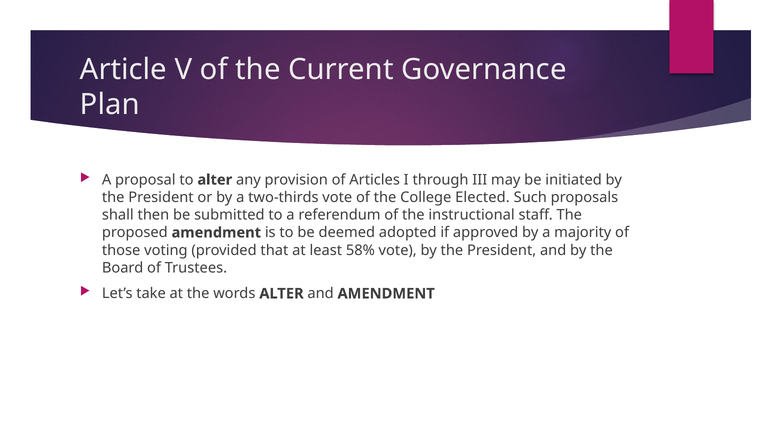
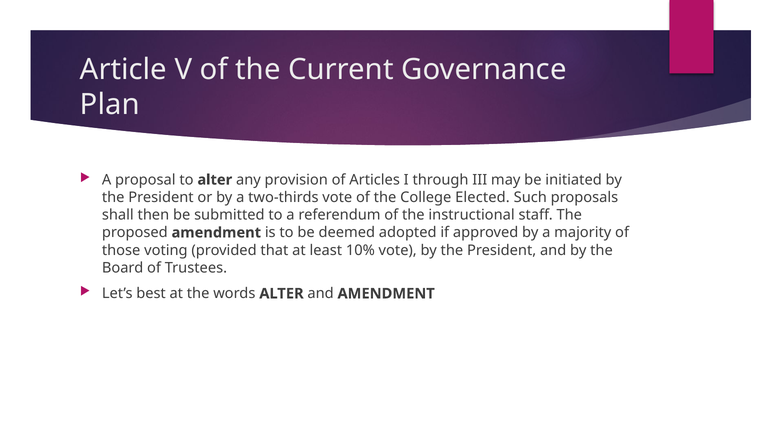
58%: 58% -> 10%
take: take -> best
